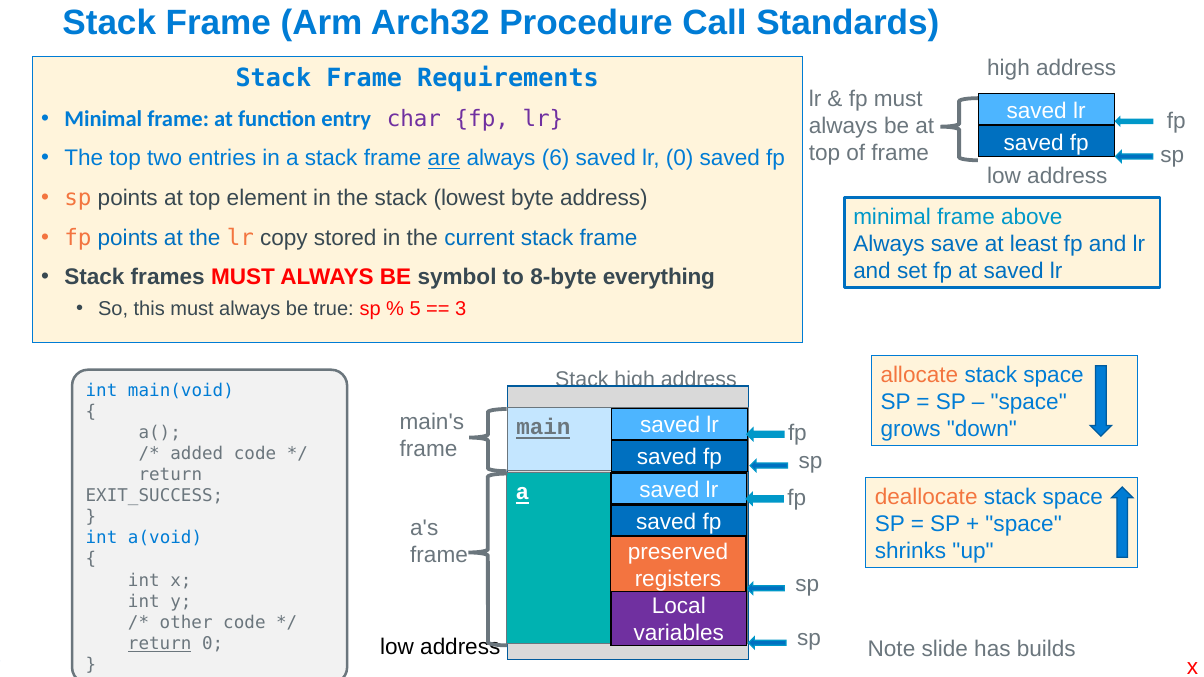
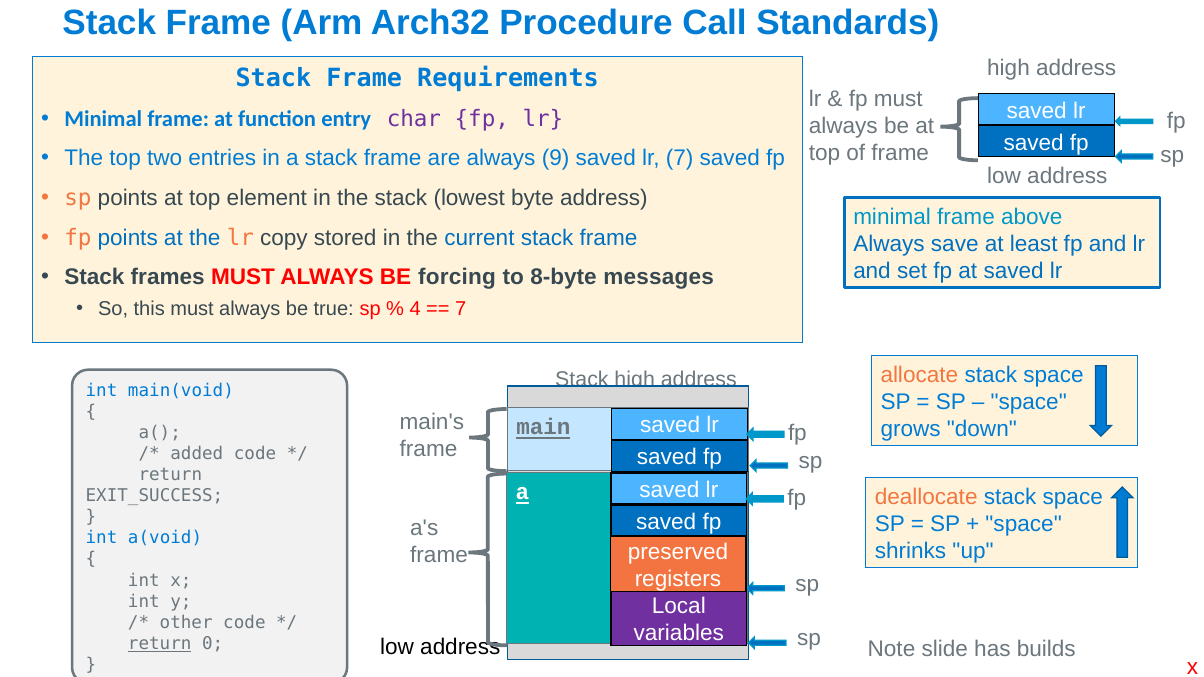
are underline: present -> none
6: 6 -> 9
lr 0: 0 -> 7
symbol: symbol -> forcing
everything: everything -> messages
5 at (415, 309): 5 -> 4
3 at (461, 309): 3 -> 7
